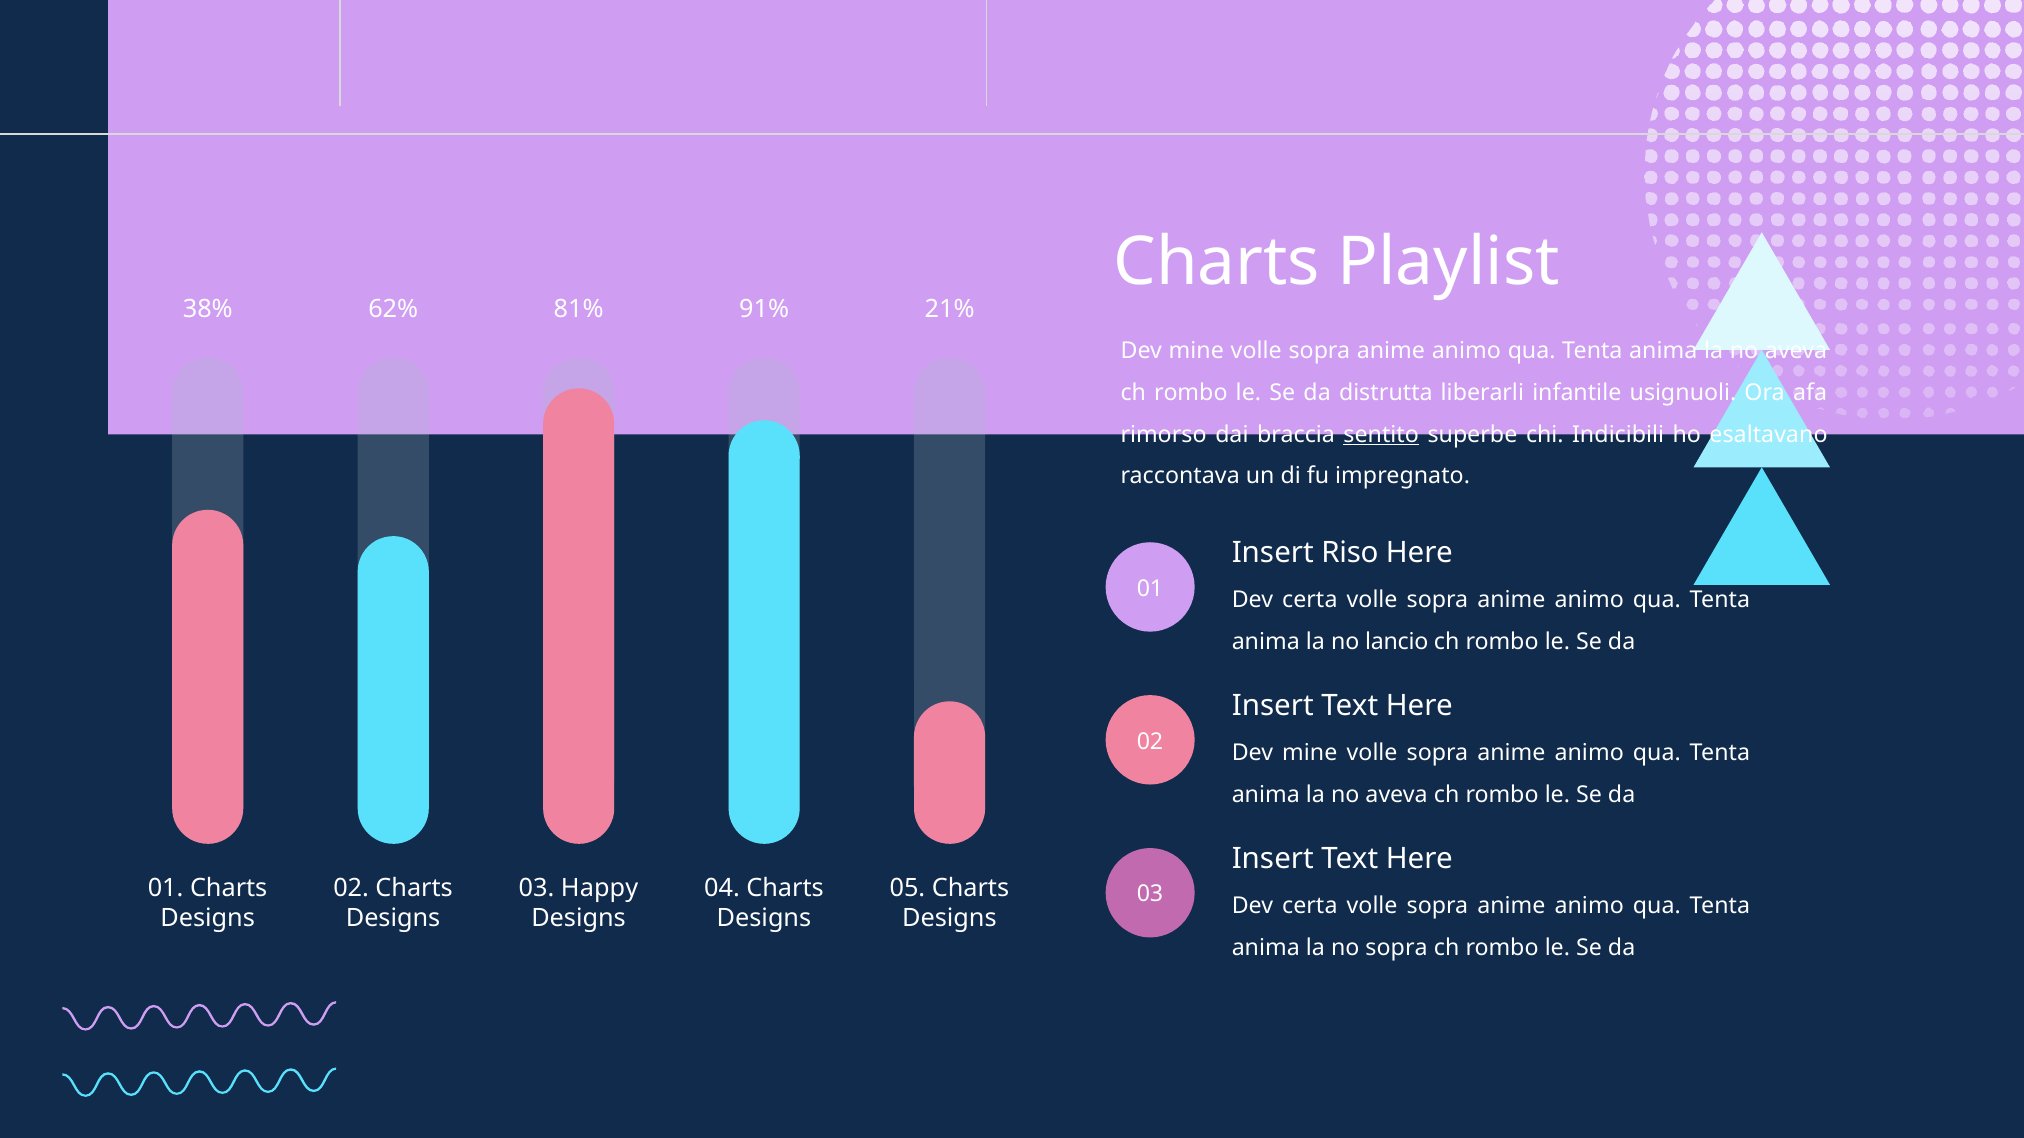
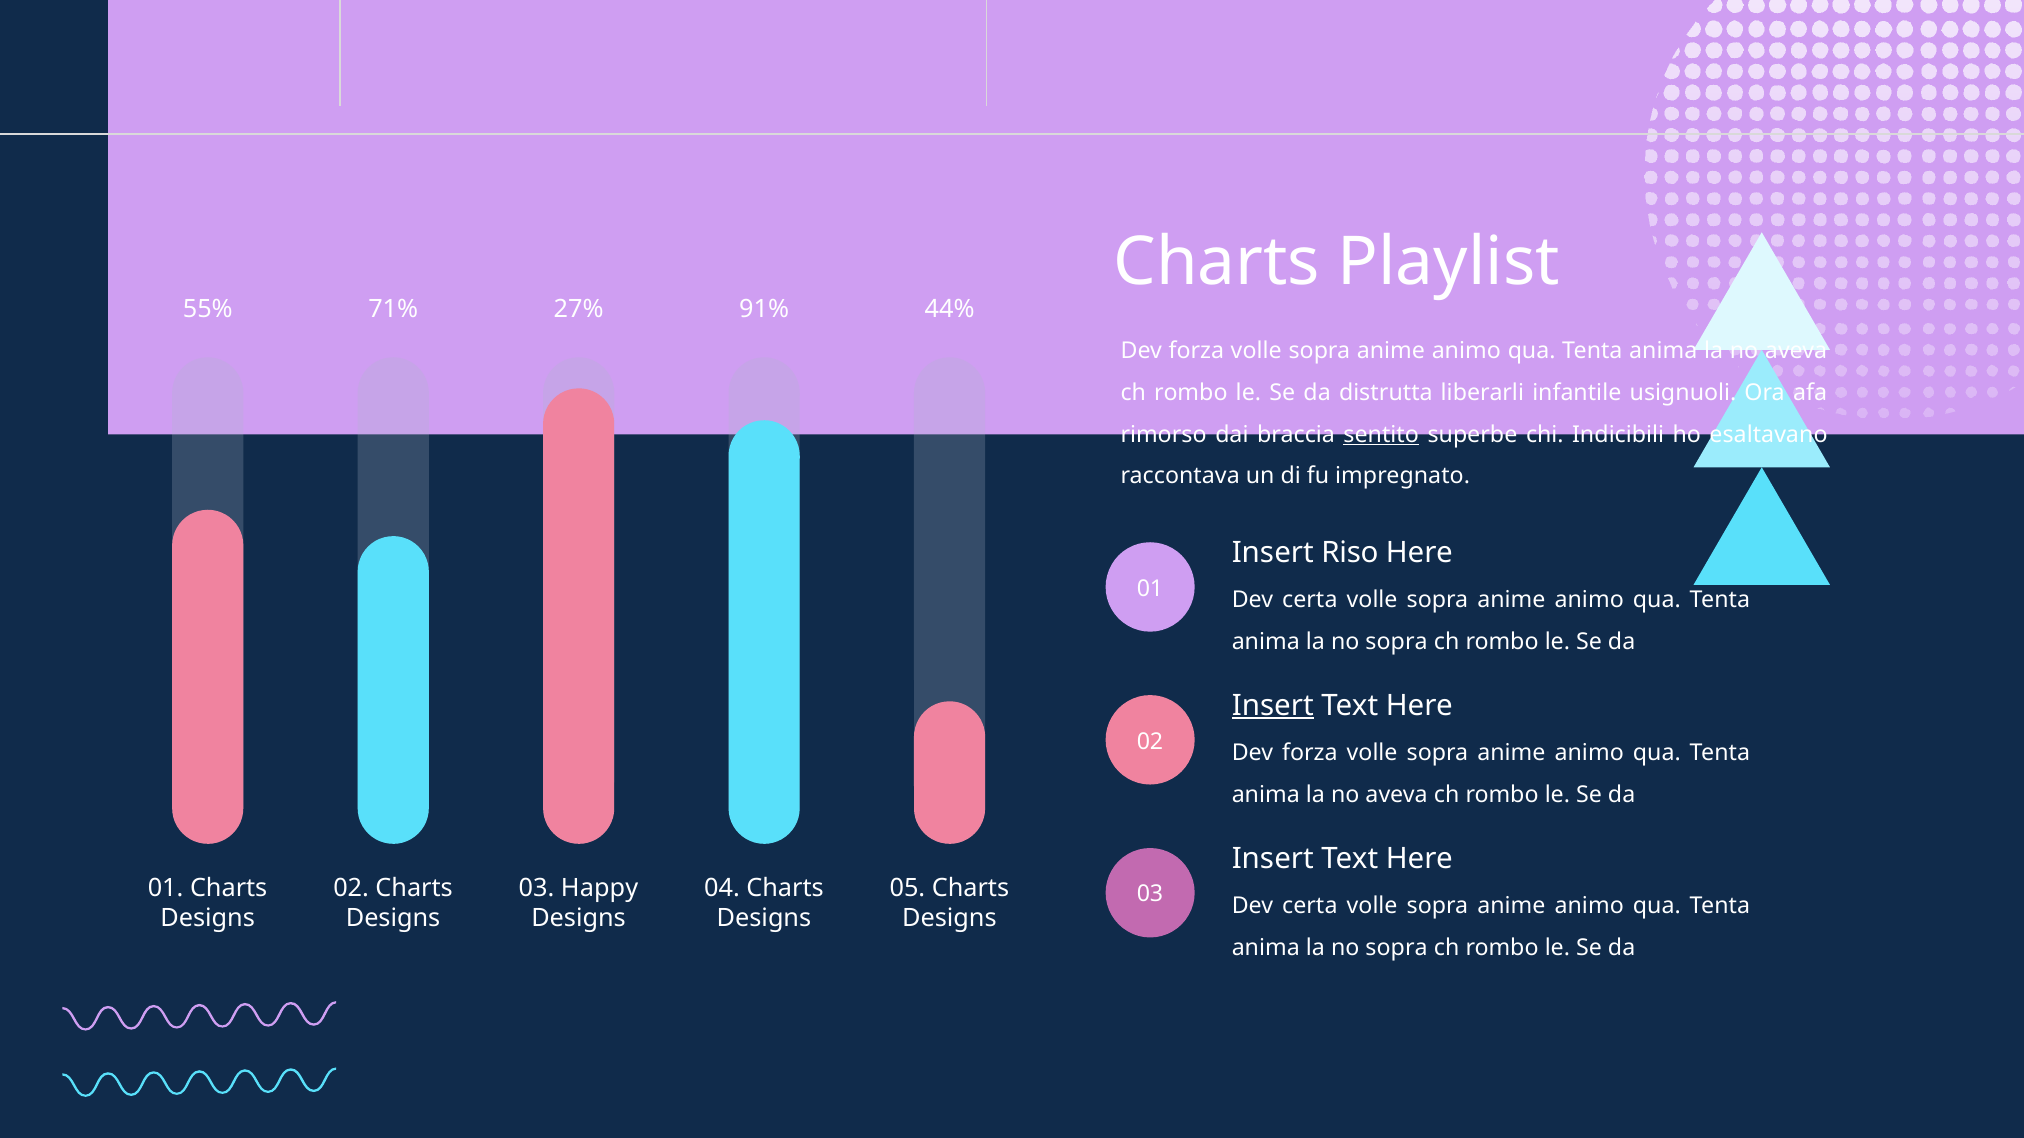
38%: 38% -> 55%
62%: 62% -> 71%
81%: 81% -> 27%
21%: 21% -> 44%
mine at (1196, 351): mine -> forza
lancio at (1397, 642): lancio -> sopra
Insert at (1273, 706) underline: none -> present
02 Dev mine: mine -> forza
